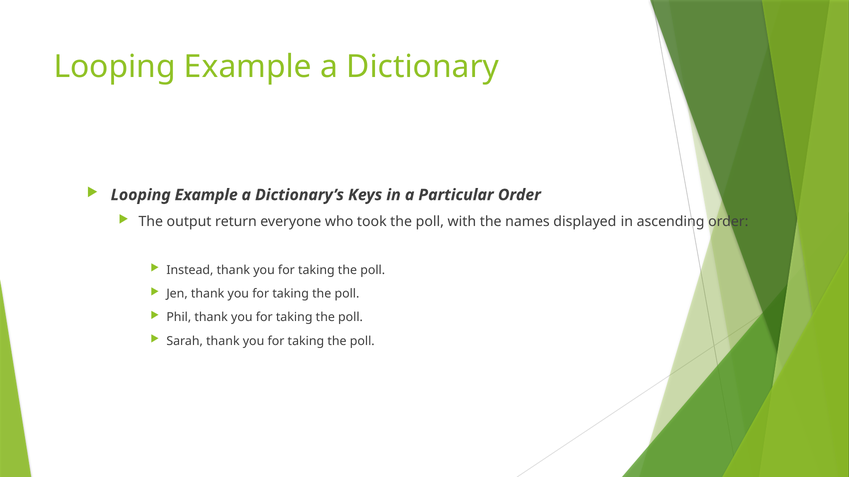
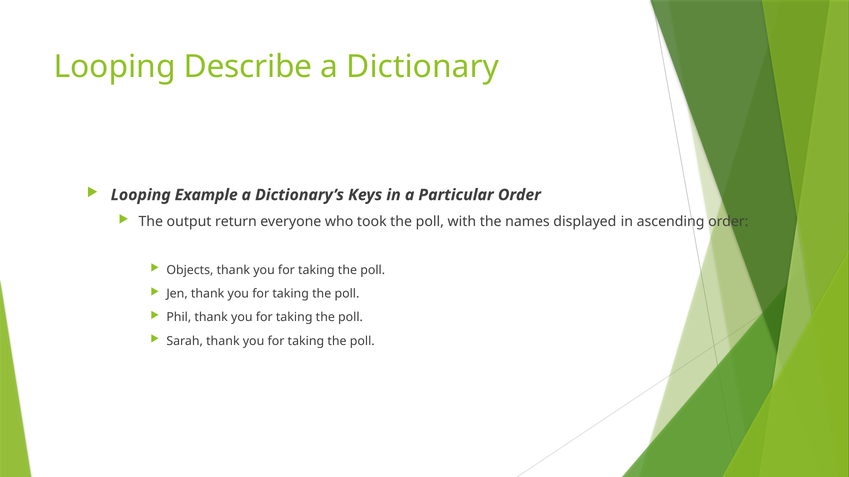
Example at (248, 67): Example -> Describe
Instead: Instead -> Objects
